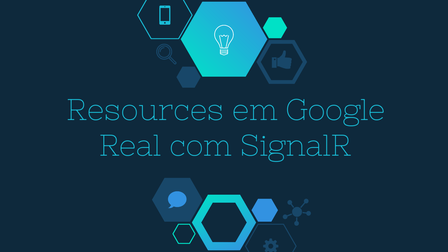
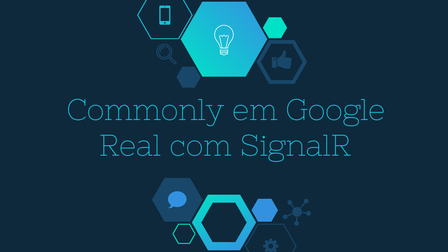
Resources: Resources -> Commonly
